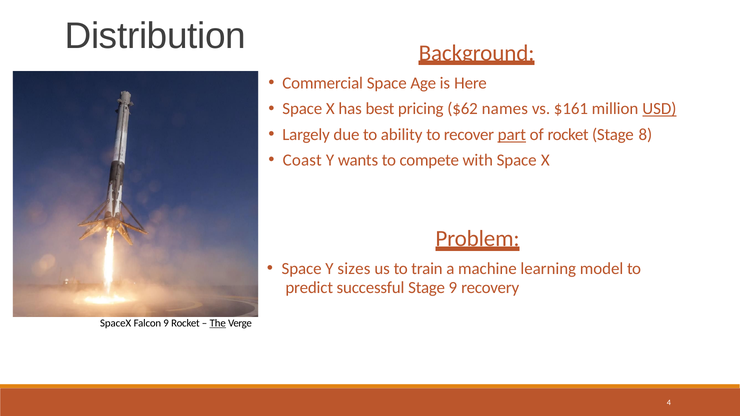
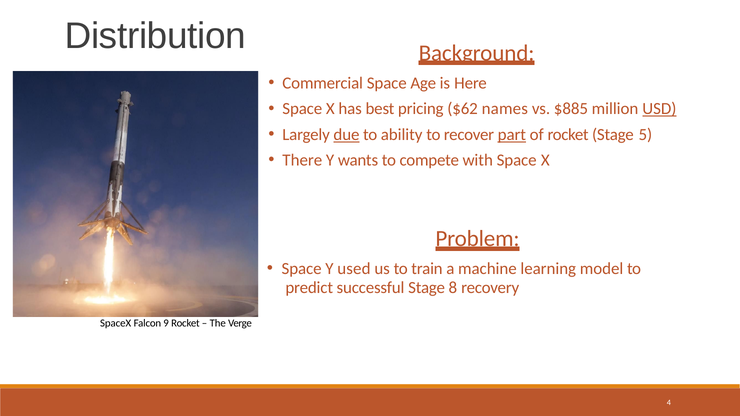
$161: $161 -> $885
due underline: none -> present
8: 8 -> 5
Coast: Coast -> There
sizes: sizes -> used
Stage 9: 9 -> 8
The underline: present -> none
